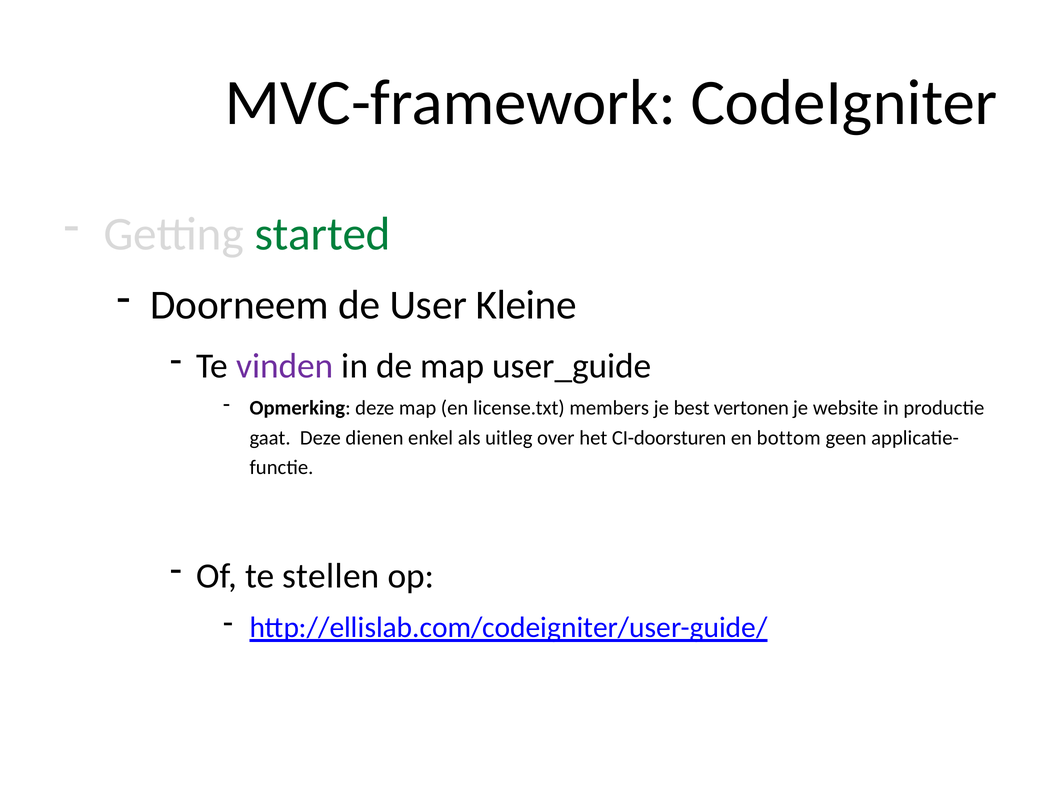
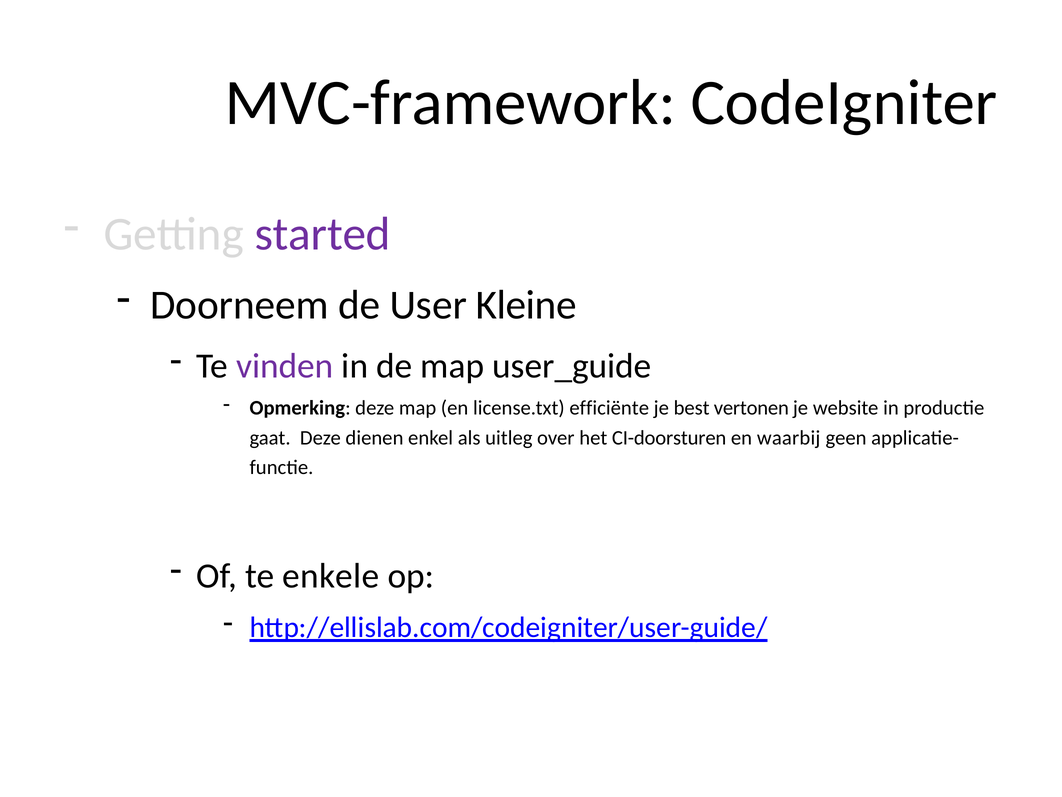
started colour: green -> purple
members: members -> efficiënte
bottom: bottom -> waarbij
stellen: stellen -> enkele
